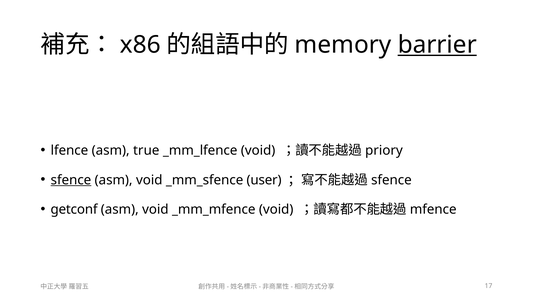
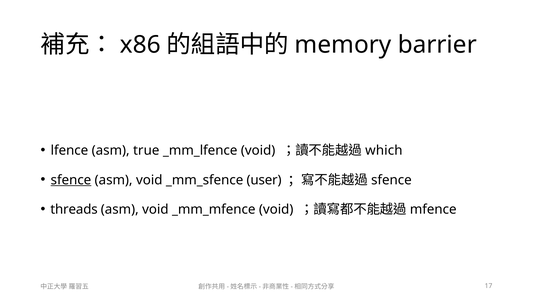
barrier underline: present -> none
priory: priory -> which
getconf: getconf -> threads
